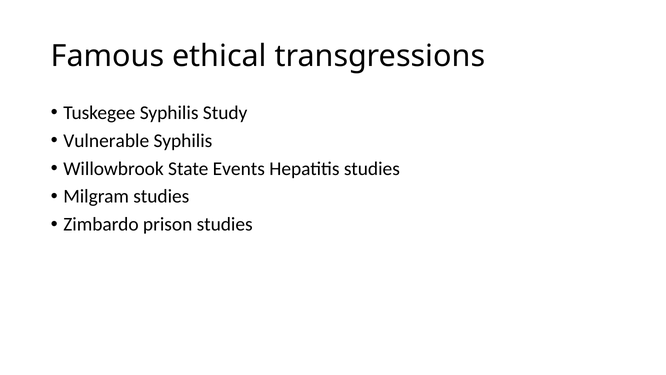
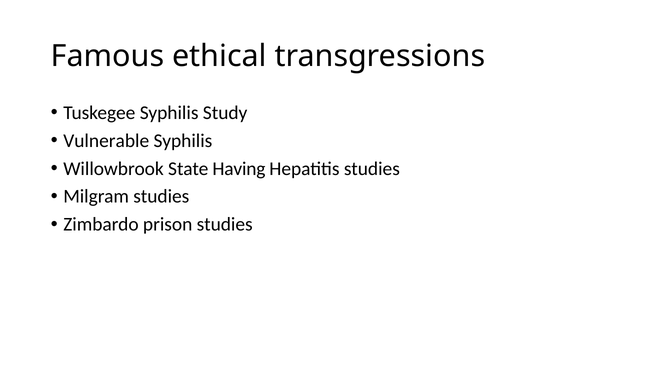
Events: Events -> Having
